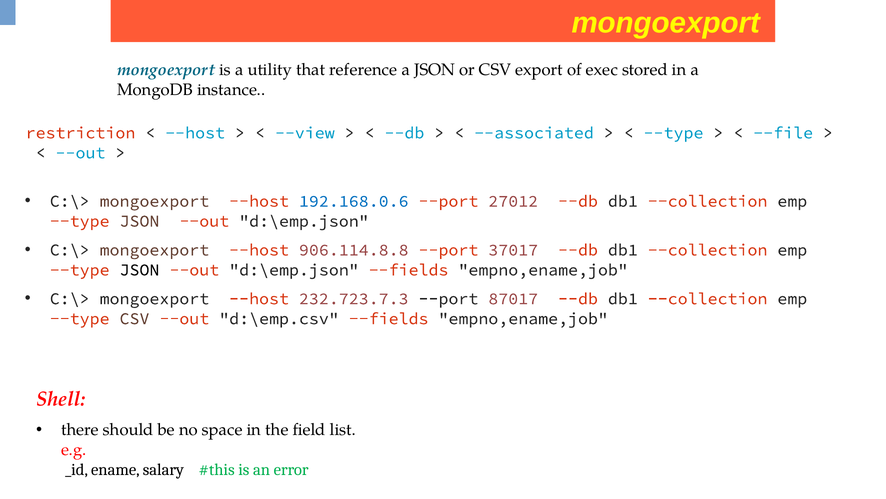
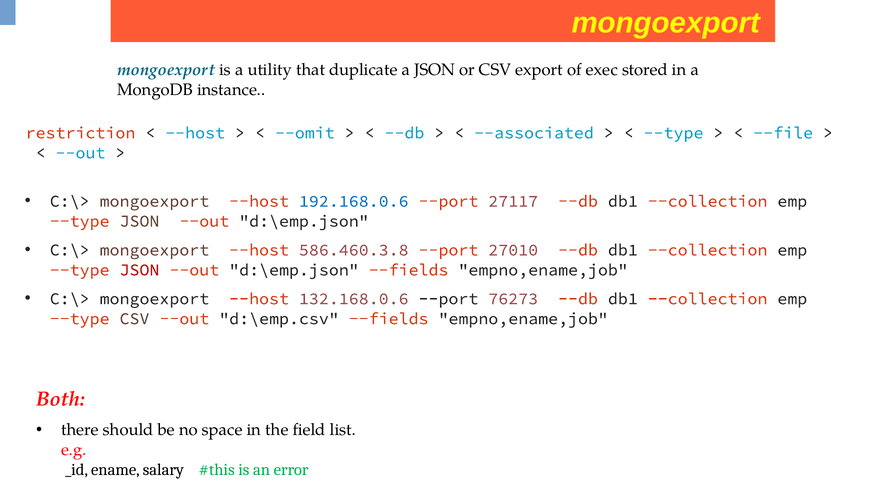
reference: reference -> duplicate
--view: --view -> --omit
27012: 27012 -> 27117
906.114.8.8: 906.114.8.8 -> 586.460.3.8
37017: 37017 -> 27010
JSON at (139, 270) colour: black -> red
232.723.7.3: 232.723.7.3 -> 132.168.0.6
87017: 87017 -> 76273
Shell: Shell -> Both
